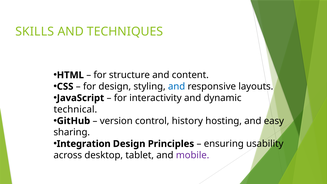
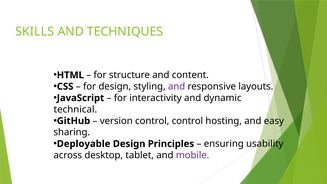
and at (177, 86) colour: blue -> purple
control history: history -> control
Integration: Integration -> Deployable
